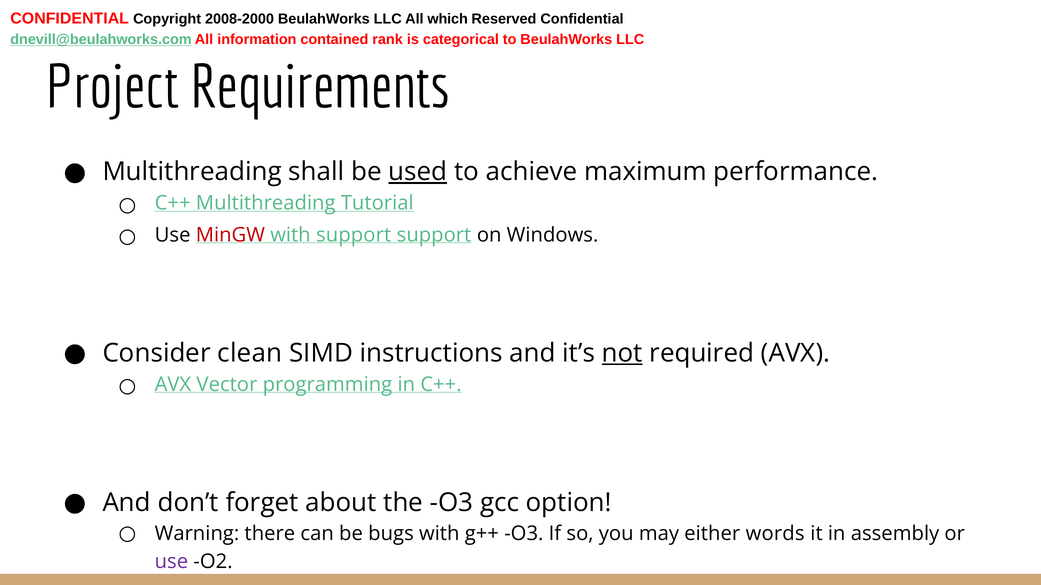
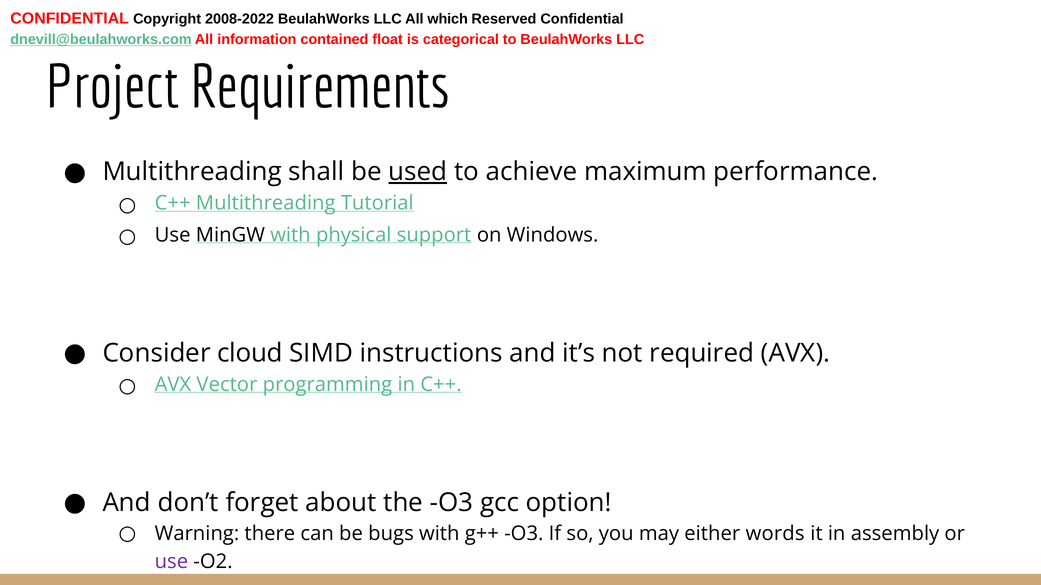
2008-2000: 2008-2000 -> 2008-2022
rank: rank -> float
MinGW colour: red -> black
with support: support -> physical
clean: clean -> cloud
not underline: present -> none
